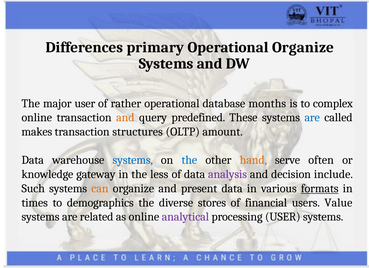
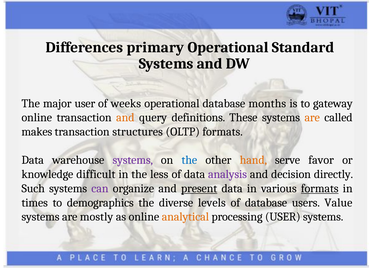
Operational Organize: Organize -> Standard
rather: rather -> weeks
complex: complex -> gateway
predefined: predefined -> definitions
are at (312, 118) colour: blue -> orange
OLTP amount: amount -> formats
systems at (133, 160) colour: blue -> purple
often: often -> favor
gateway: gateway -> difficult
include: include -> directly
can colour: orange -> purple
present underline: none -> present
stores: stores -> levels
of financial: financial -> database
related: related -> mostly
analytical colour: purple -> orange
